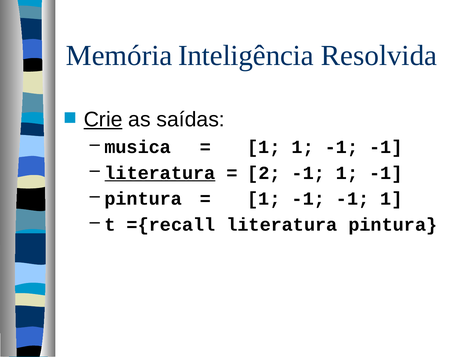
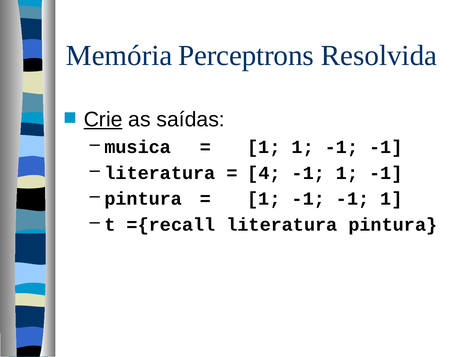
Inteligência: Inteligência -> Perceptrons
literatura at (160, 173) underline: present -> none
2: 2 -> 4
